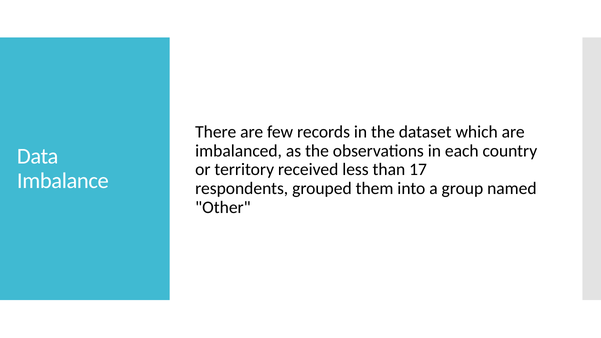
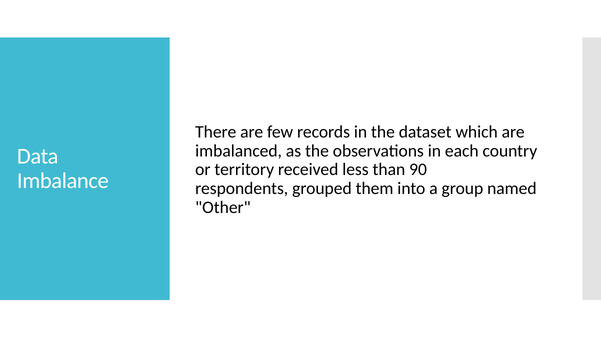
17: 17 -> 90
